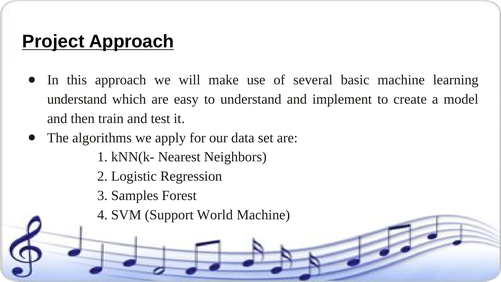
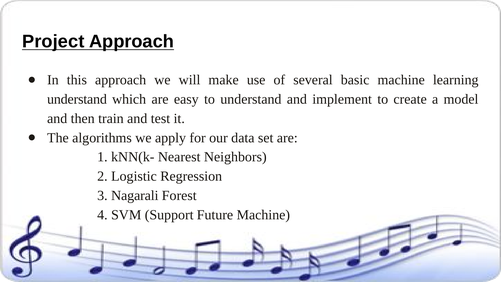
Samples: Samples -> Nagarali
World: World -> Future
